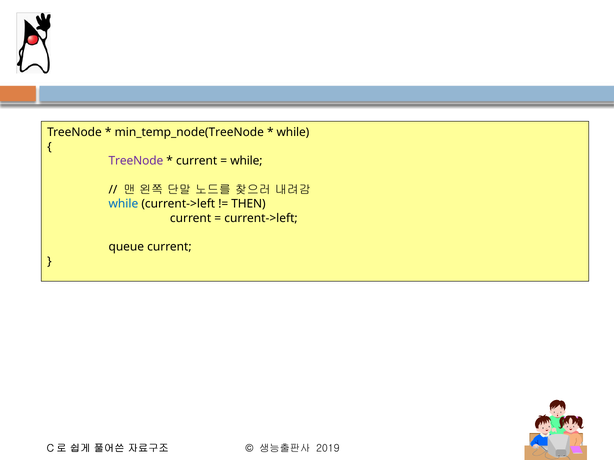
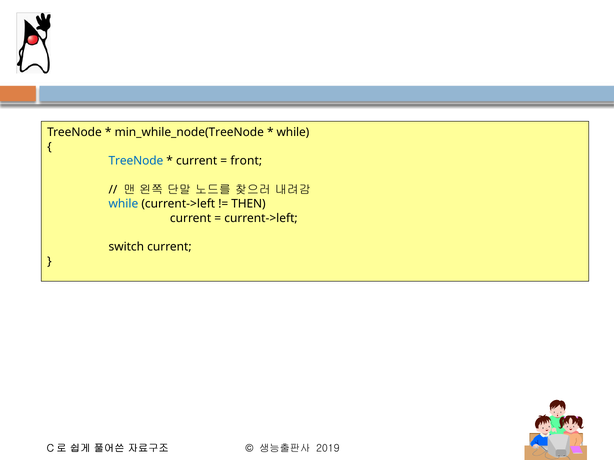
min_temp_node(TreeNode: min_temp_node(TreeNode -> min_while_node(TreeNode
TreeNode at (136, 161) colour: purple -> blue
while at (246, 161): while -> front
queue: queue -> switch
